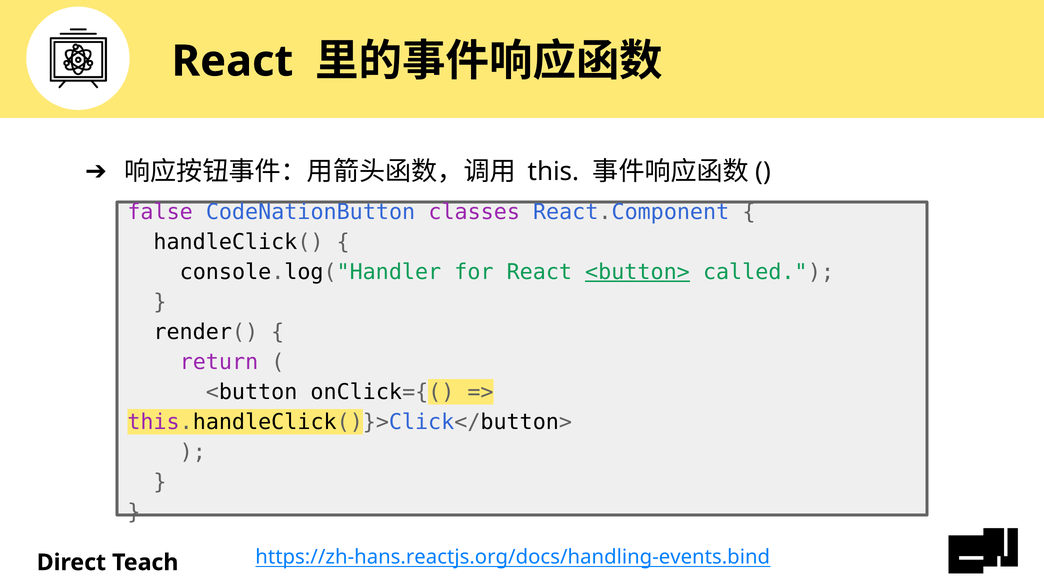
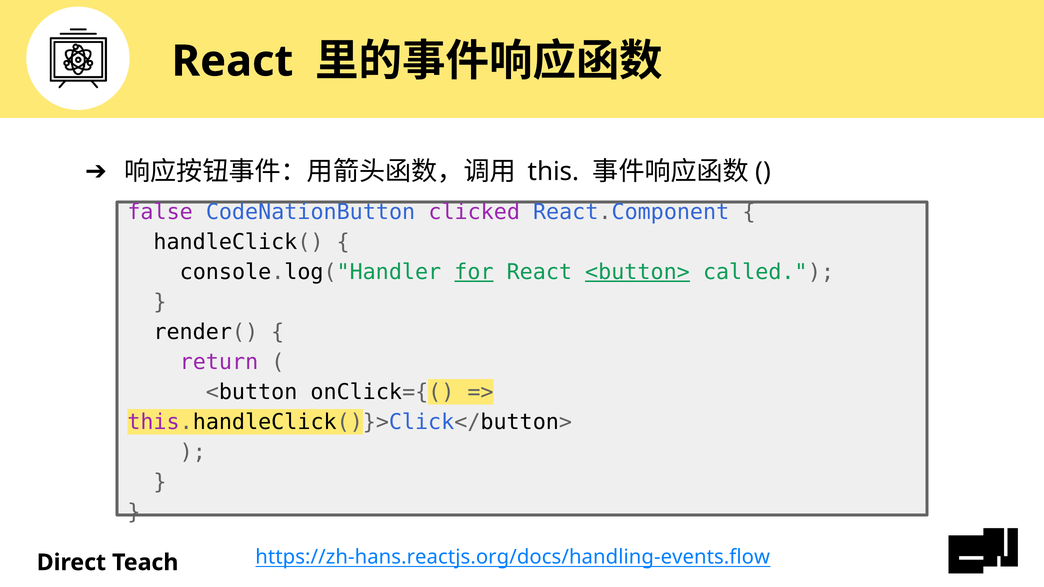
classes: classes -> clicked
for underline: none -> present
https://zh-hans.reactjs.org/docs/handling-events.bind: https://zh-hans.reactjs.org/docs/handling-events.bind -> https://zh-hans.reactjs.org/docs/handling-events.flow
